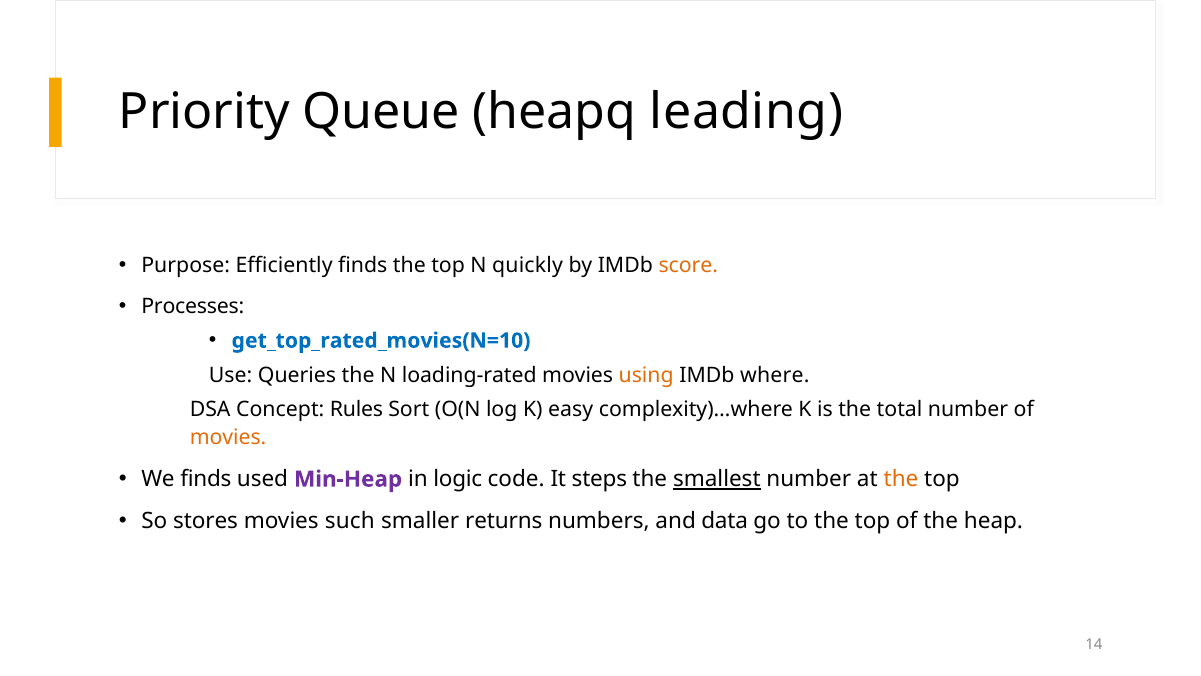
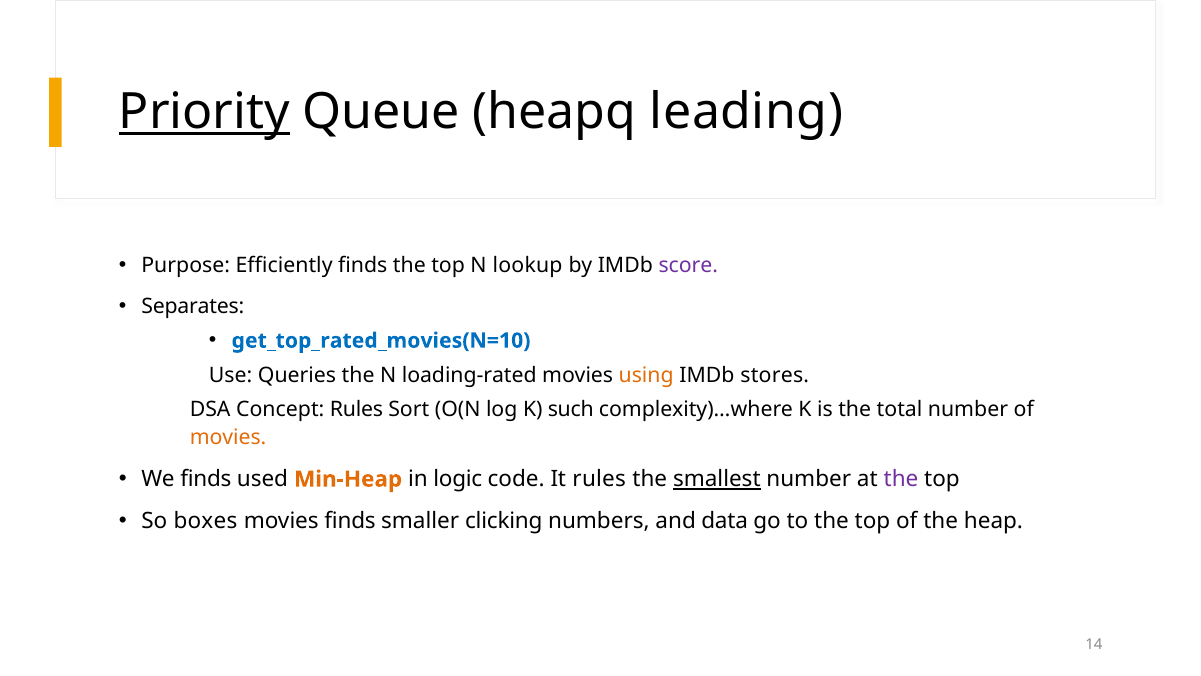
Priority underline: none -> present
quickly: quickly -> lookup
score colour: orange -> purple
Processes: Processes -> Separates
where: where -> stores
easy: easy -> such
Min-Heap colour: purple -> orange
It steps: steps -> rules
the at (901, 479) colour: orange -> purple
stores: stores -> boxes
movies such: such -> finds
returns: returns -> clicking
